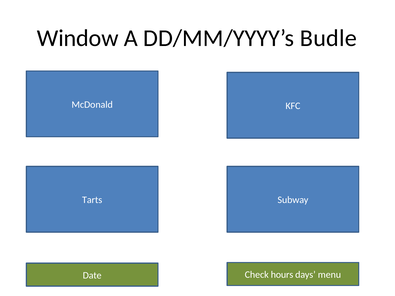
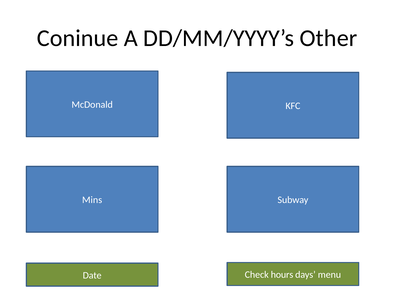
Window: Window -> Coninue
Budle: Budle -> Other
Tarts: Tarts -> Mins
